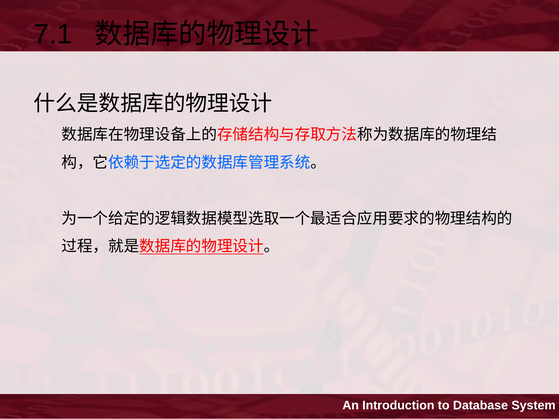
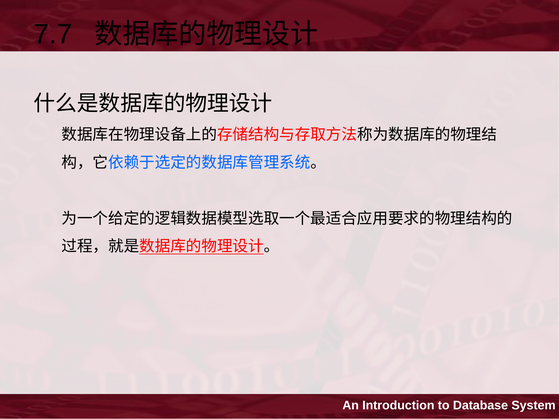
7.1: 7.1 -> 7.7
